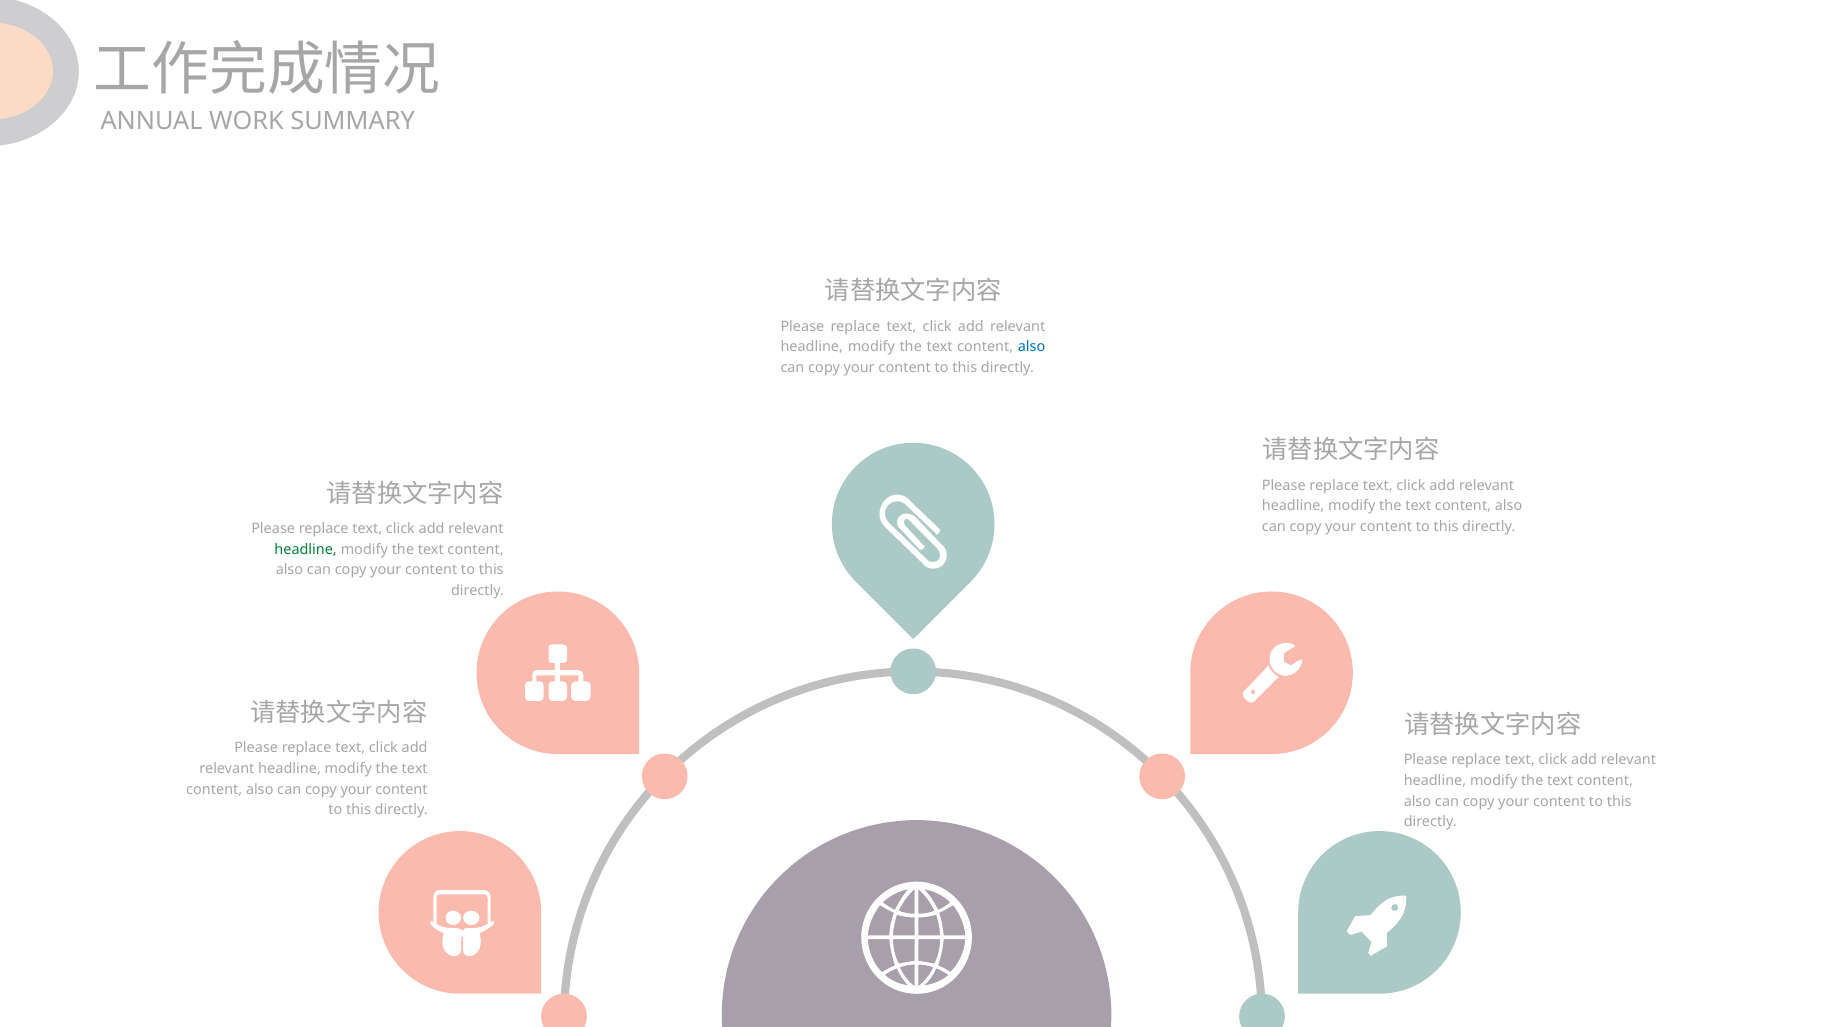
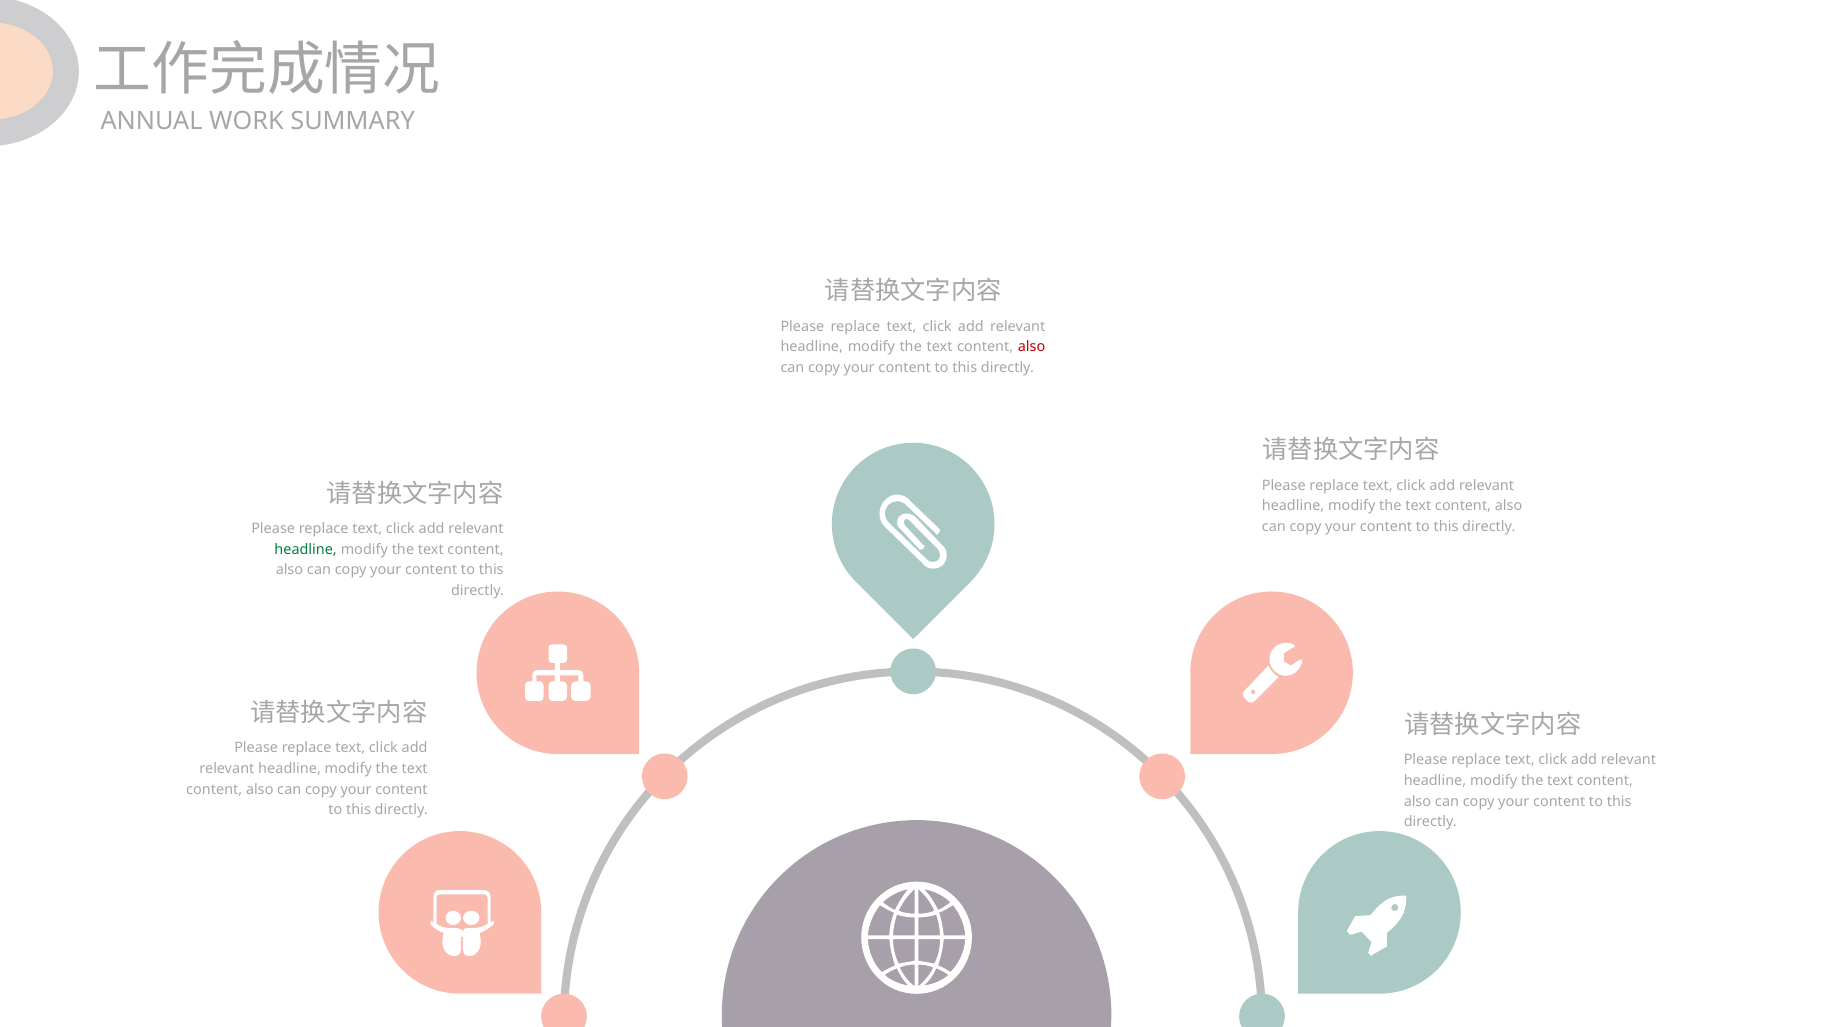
also at (1032, 347) colour: blue -> red
